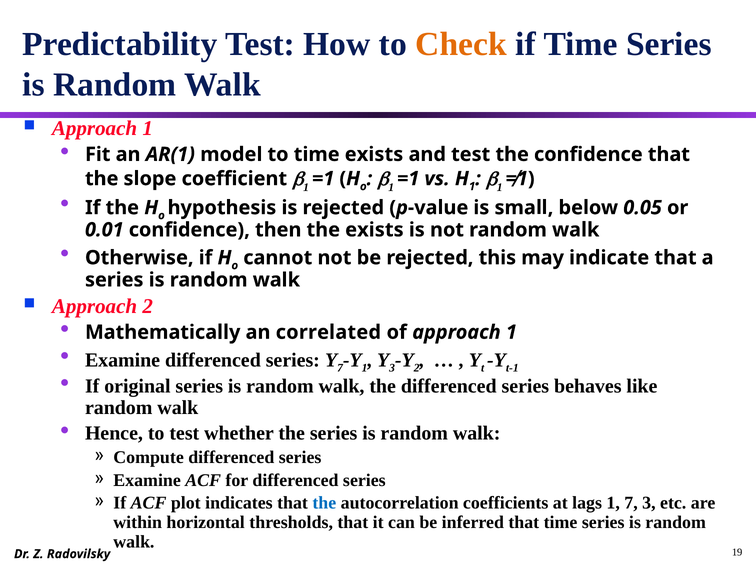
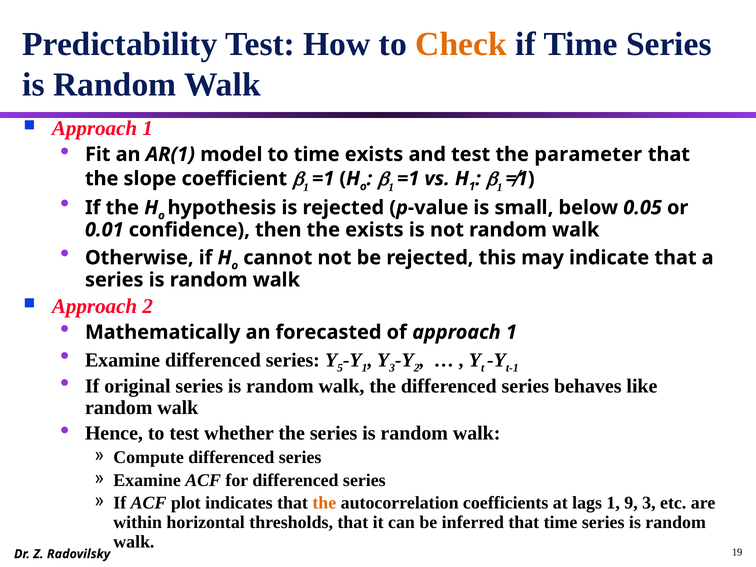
the confidence: confidence -> parameter
correlated: correlated -> forecasted
7 at (340, 368): 7 -> 5
the at (324, 503) colour: blue -> orange
1 7: 7 -> 9
